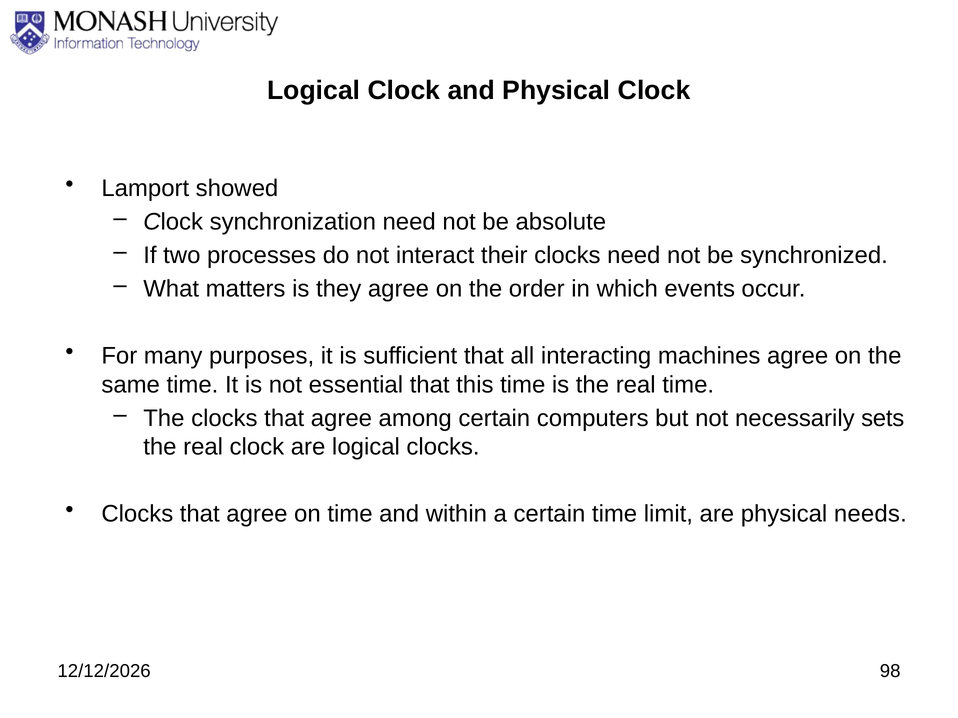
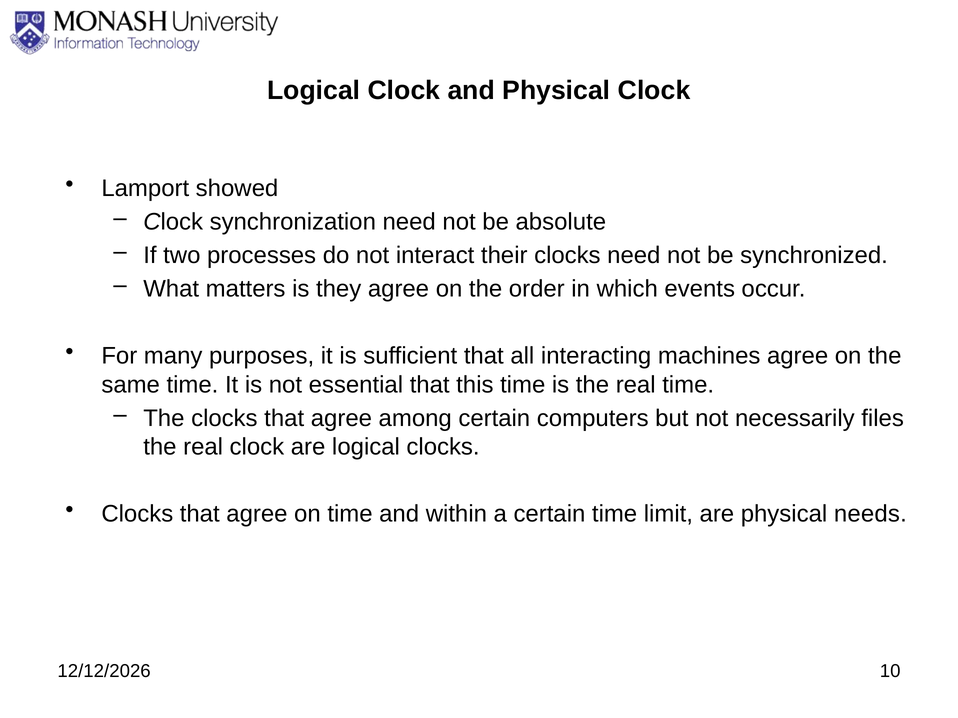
sets: sets -> files
98: 98 -> 10
